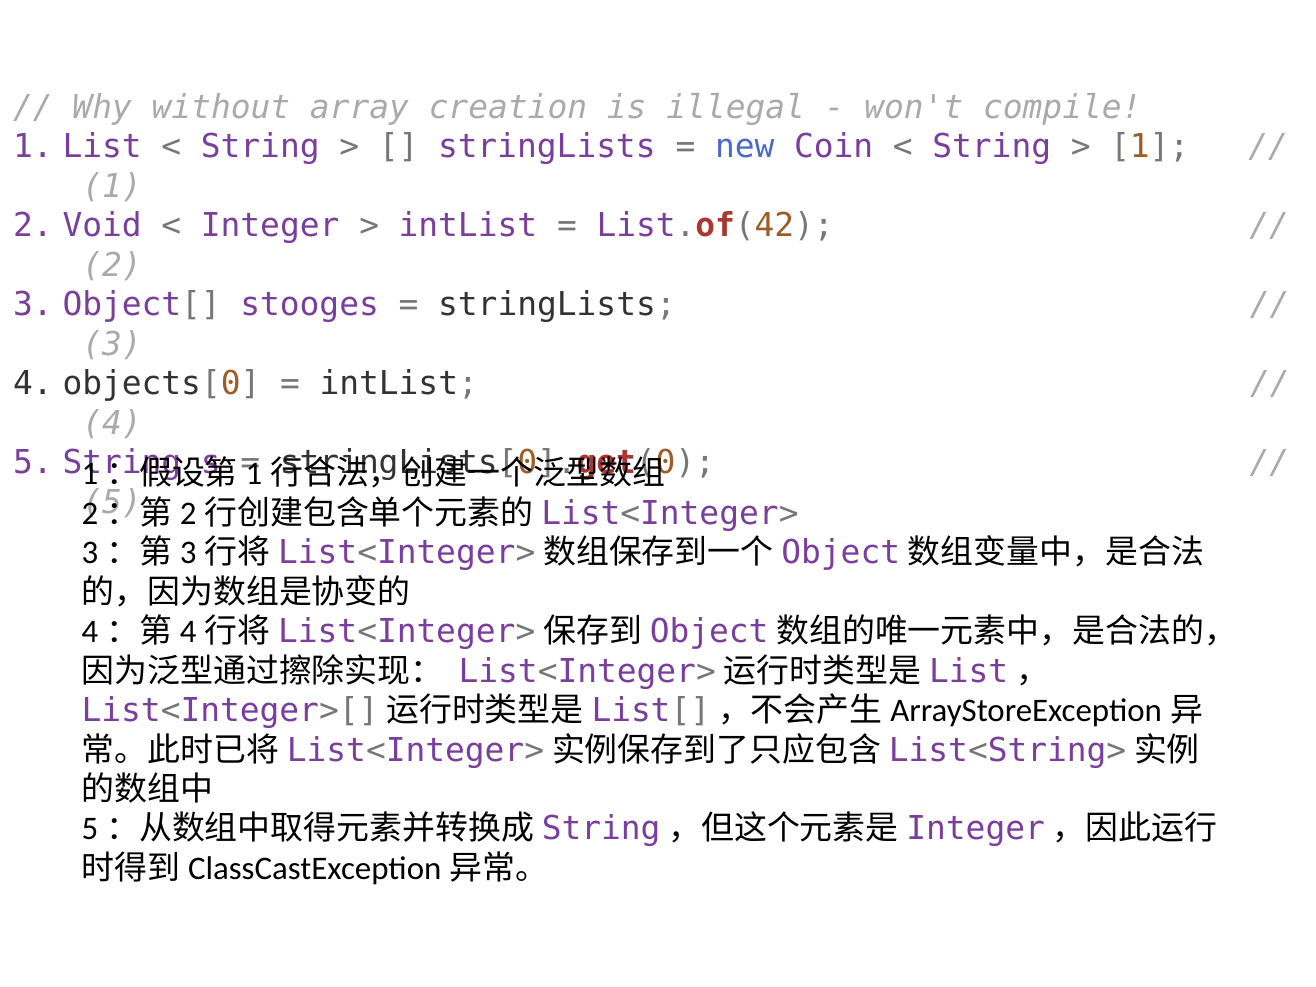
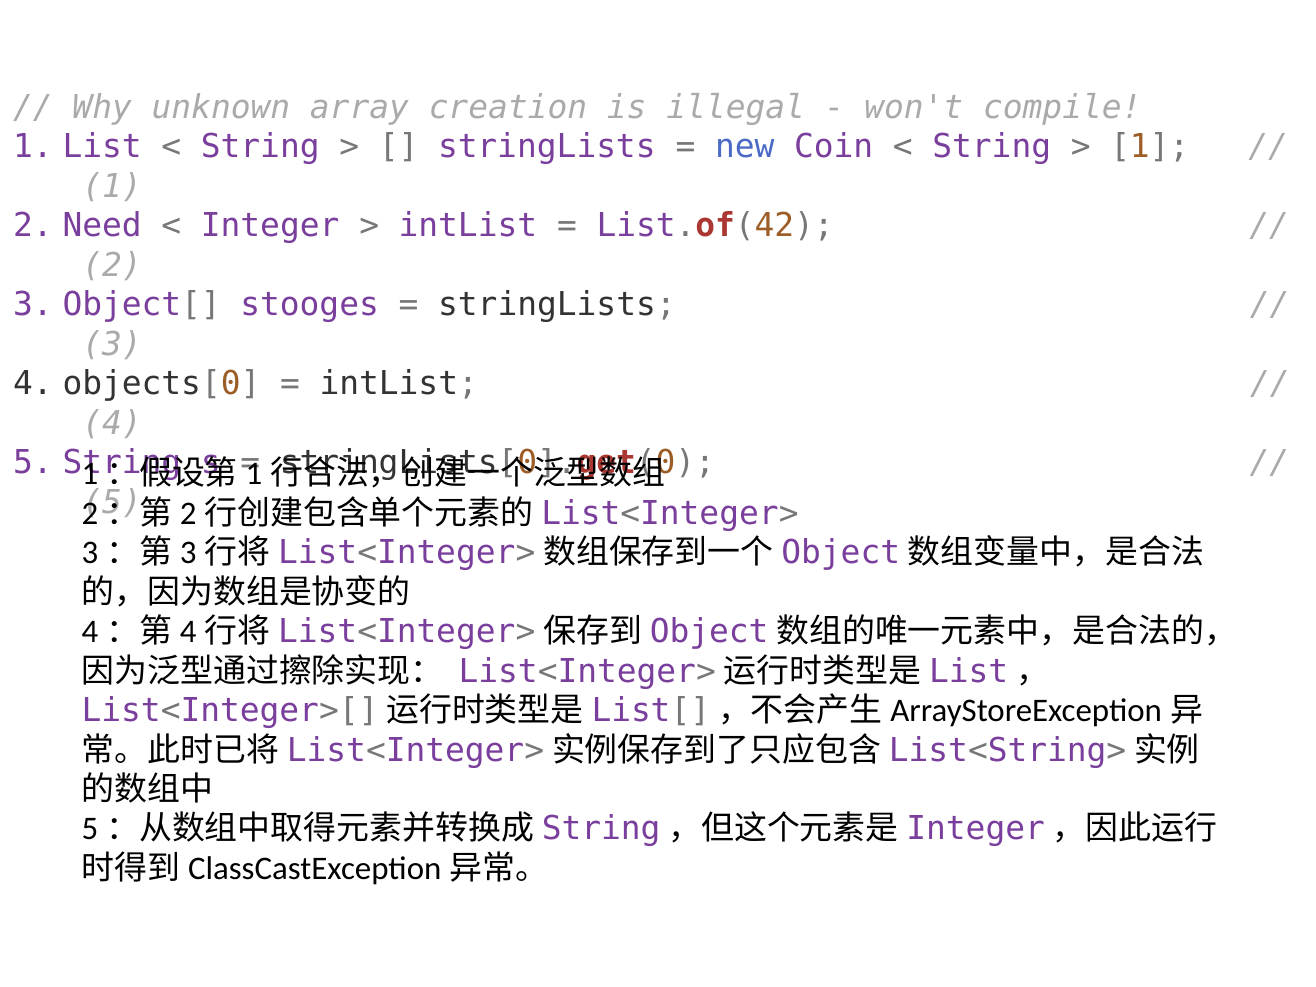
without: without -> unknown
Void: Void -> Need
